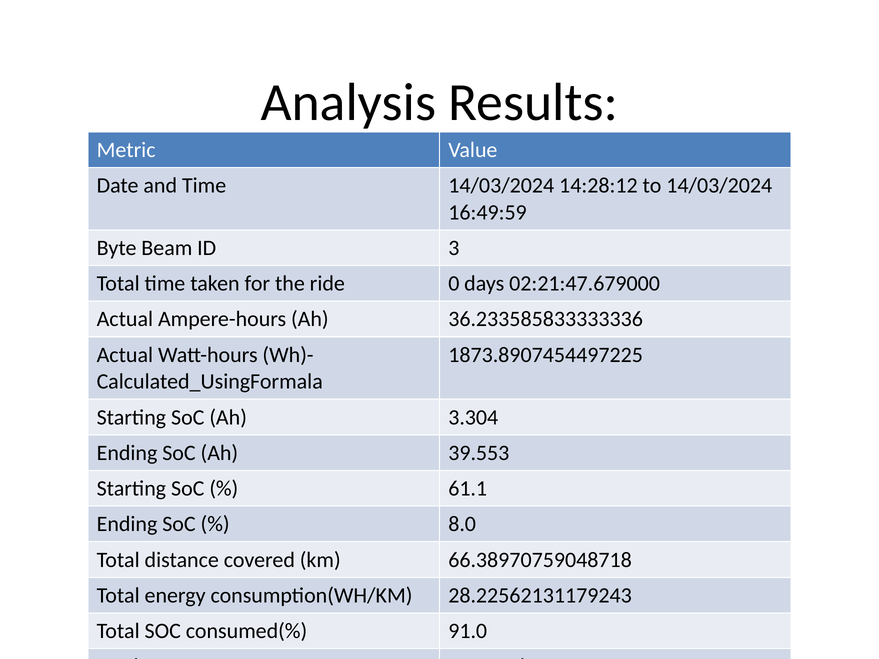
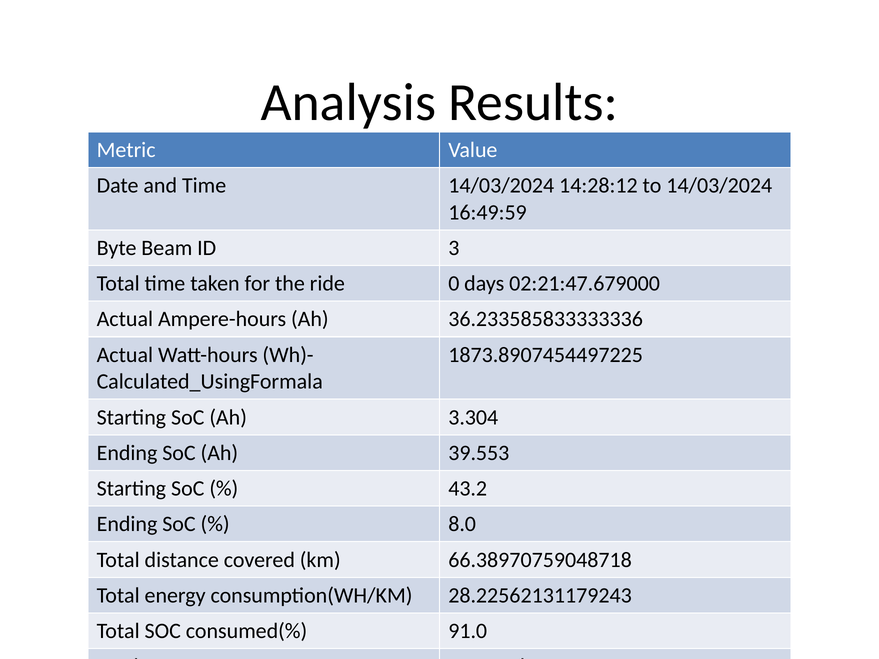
61.1: 61.1 -> 43.2
